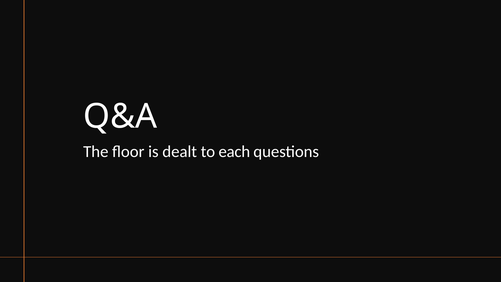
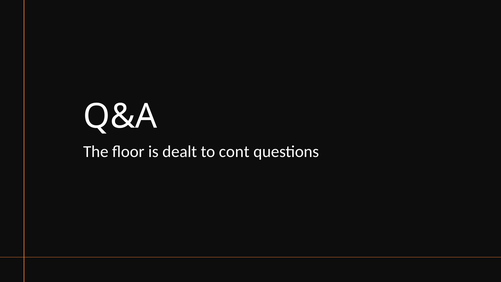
each: each -> cont
